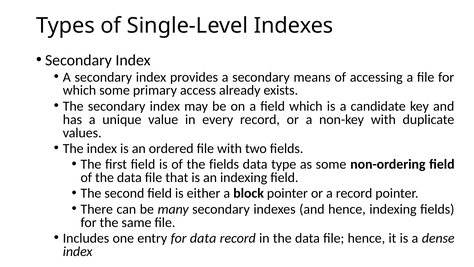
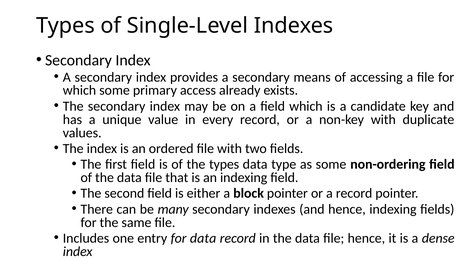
the fields: fields -> types
